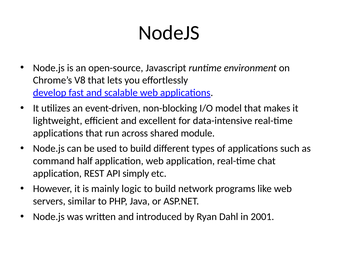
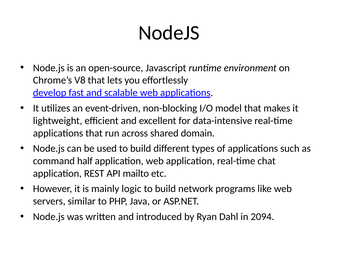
module: module -> domain
simply: simply -> mailto
2001: 2001 -> 2094
